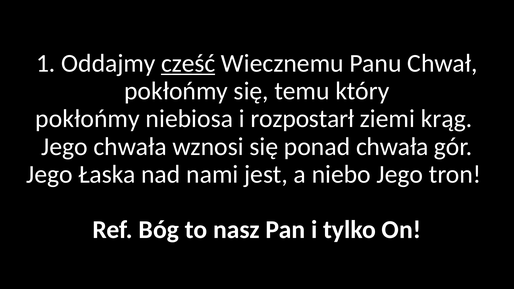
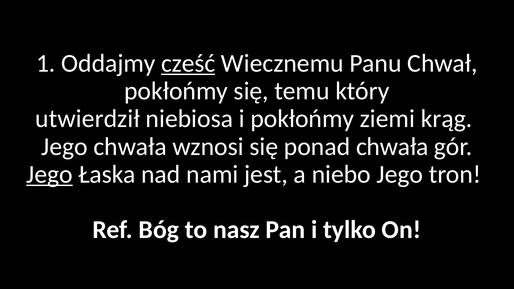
pokłońmy at (88, 119): pokłońmy -> utwierdził
i rozpostarł: rozpostarł -> pokłońmy
Jego at (49, 174) underline: none -> present
